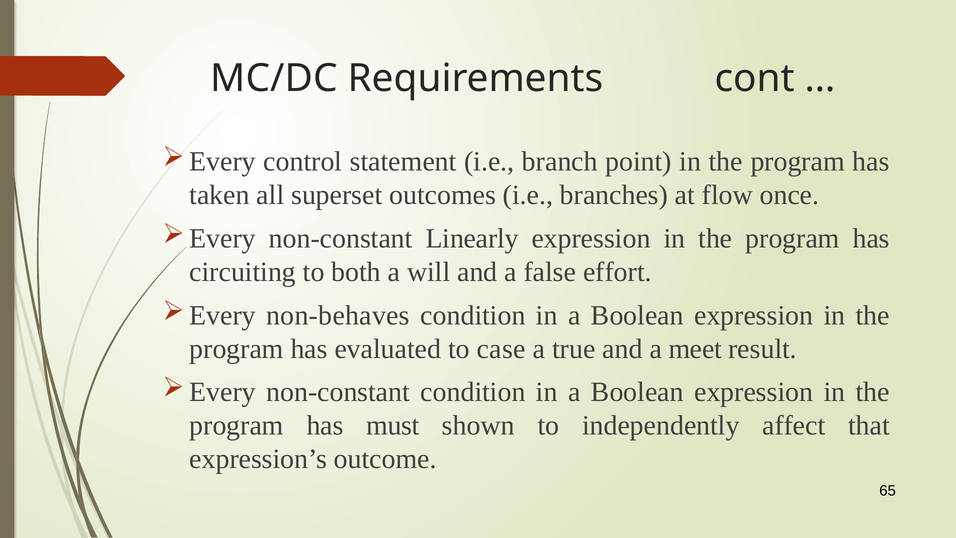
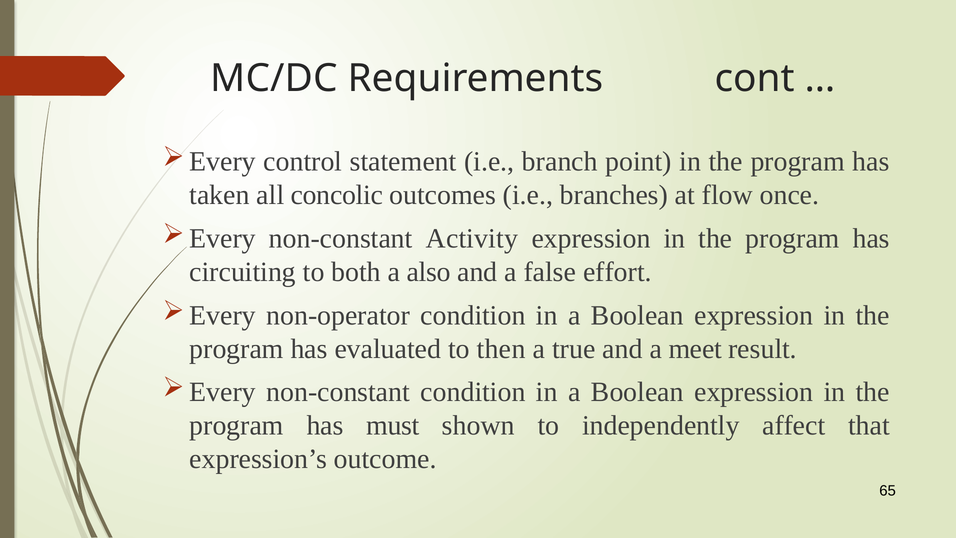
superset: superset -> concolic
Linearly: Linearly -> Activity
will: will -> also
non-behaves: non-behaves -> non-operator
case: case -> then
